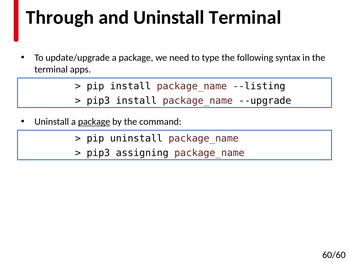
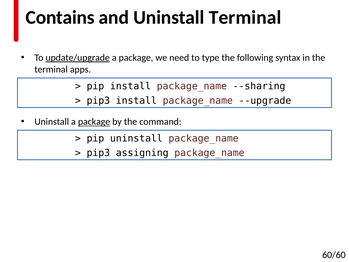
Through: Through -> Contains
update/upgrade underline: none -> present
--listing: --listing -> --sharing
